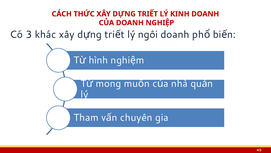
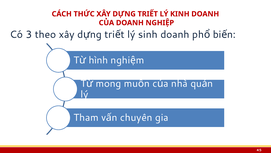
khác: khác -> theo
ngôi: ngôi -> sinh
